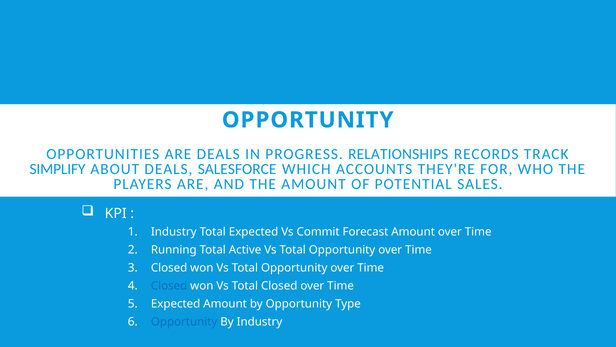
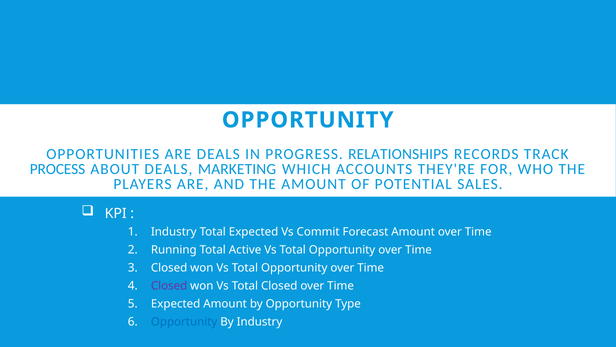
SIMPLIFY: SIMPLIFY -> PROCESS
SALESFORCE: SALESFORCE -> MARKETING
Closed at (169, 286) colour: blue -> purple
